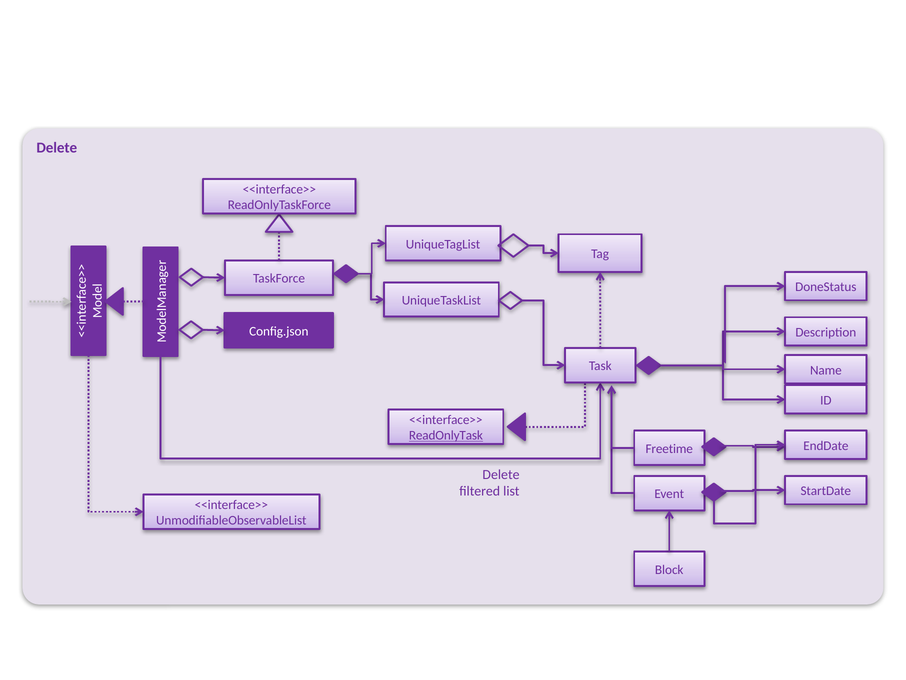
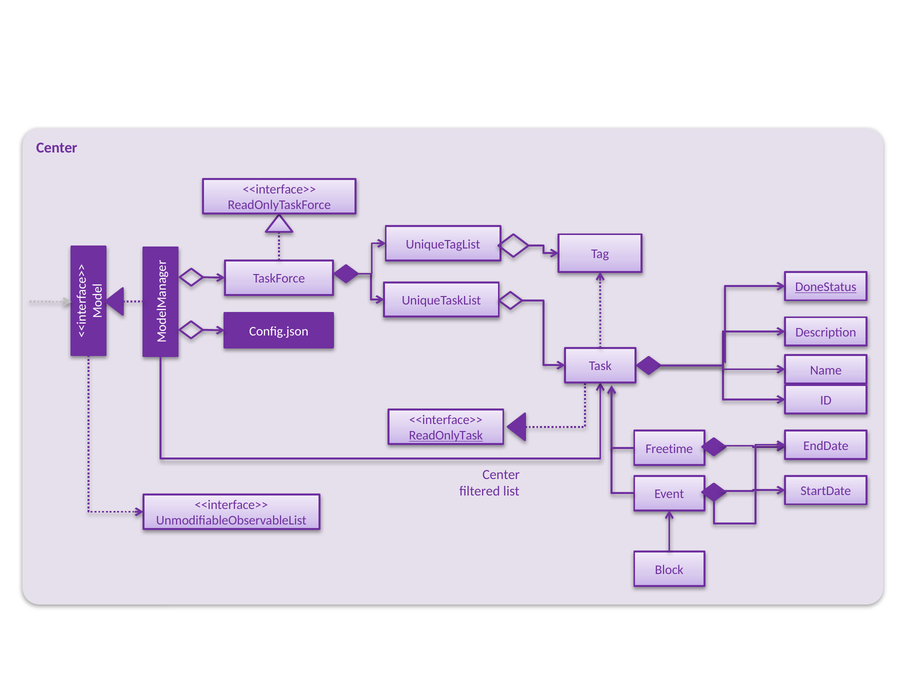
Delete at (57, 148): Delete -> Center
DoneStatus underline: none -> present
Delete at (501, 474): Delete -> Center
